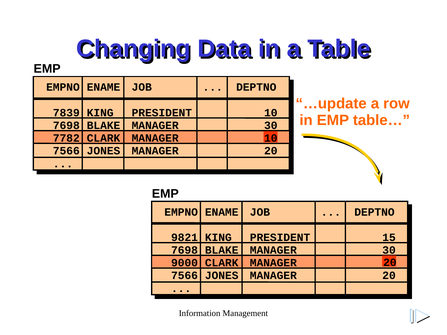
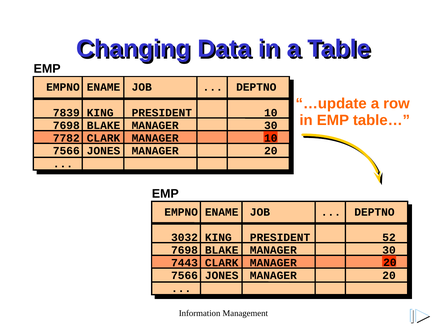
9821: 9821 -> 3032
15: 15 -> 52
9000: 9000 -> 7443
